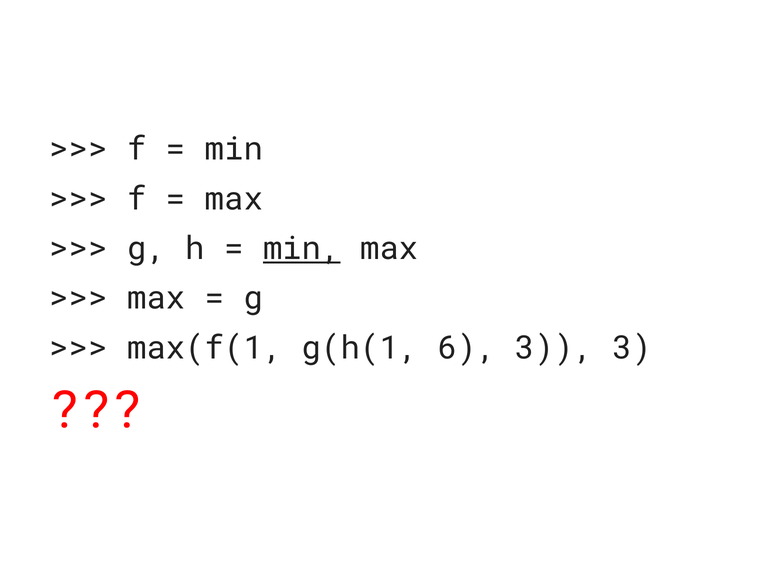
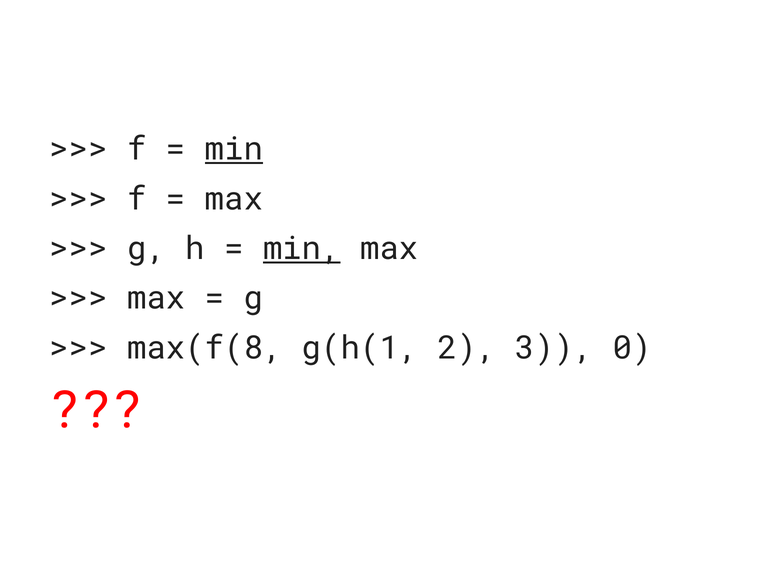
min at (234, 149) underline: none -> present
max(f(1: max(f(1 -> max(f(8
6: 6 -> 2
3 3: 3 -> 0
